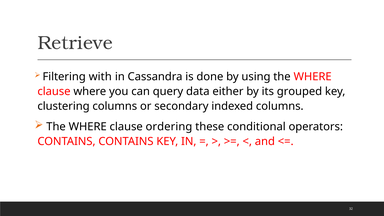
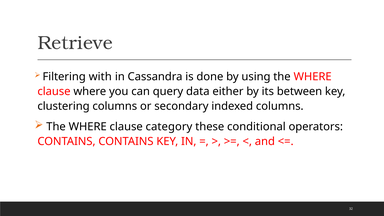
grouped: grouped -> between
ordering: ordering -> category
